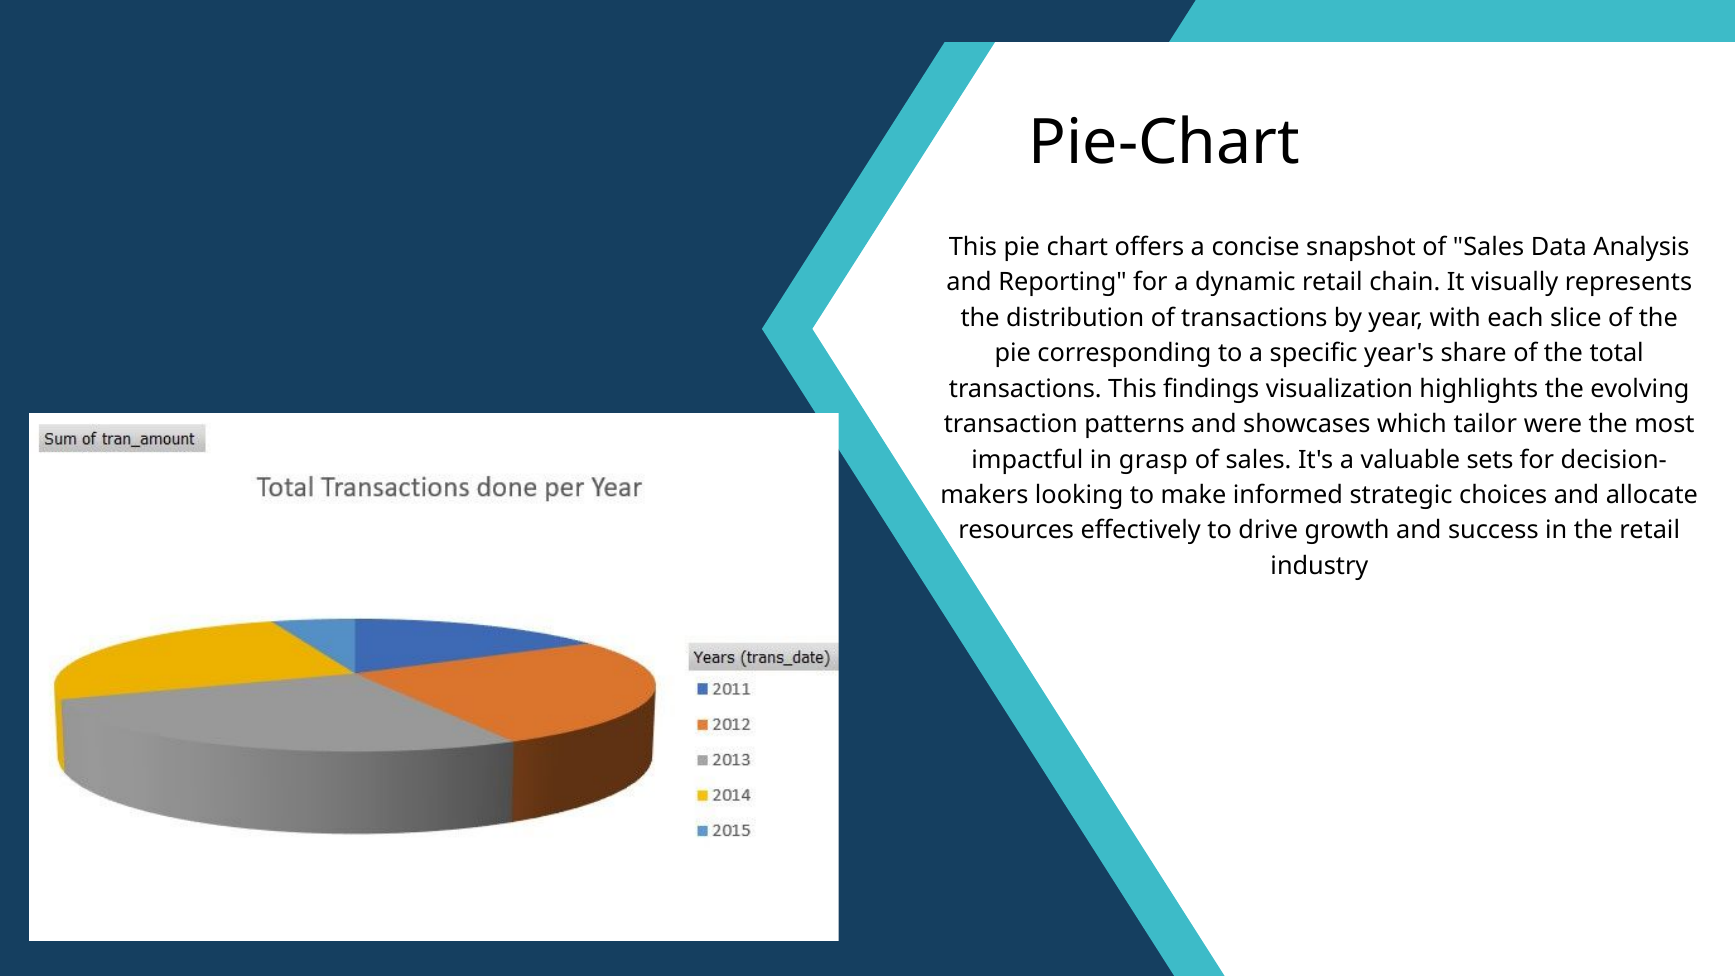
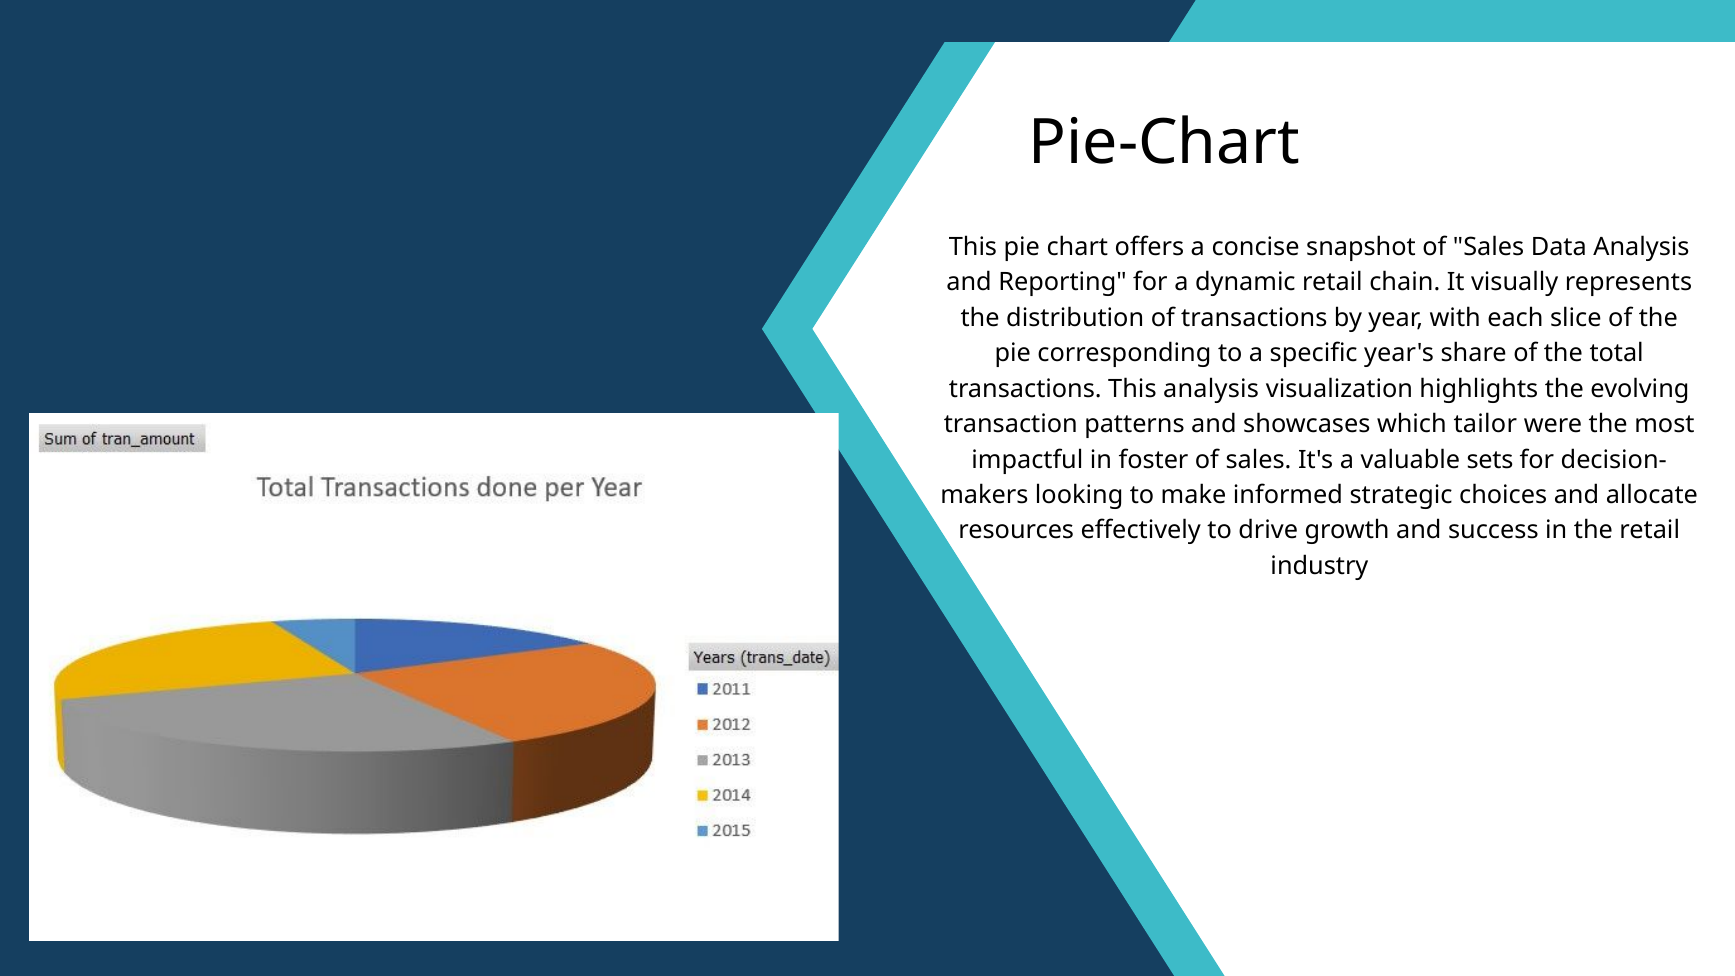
This findings: findings -> analysis
grasp: grasp -> foster
